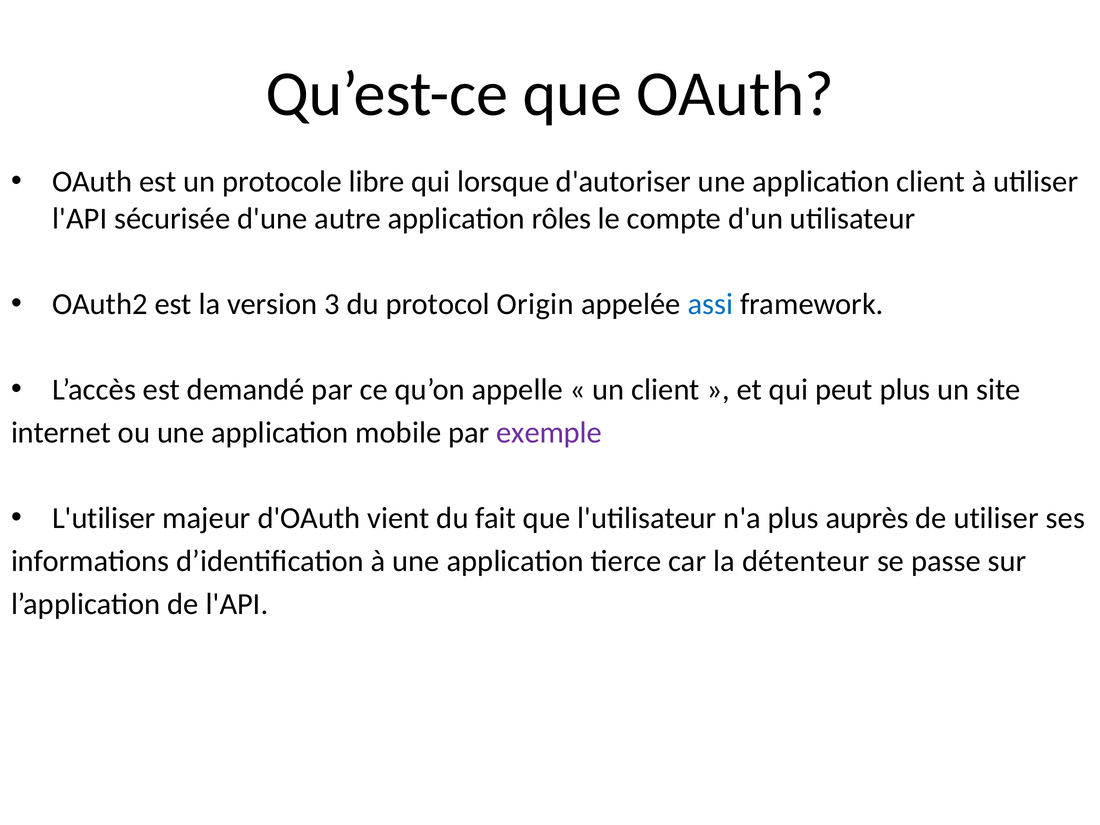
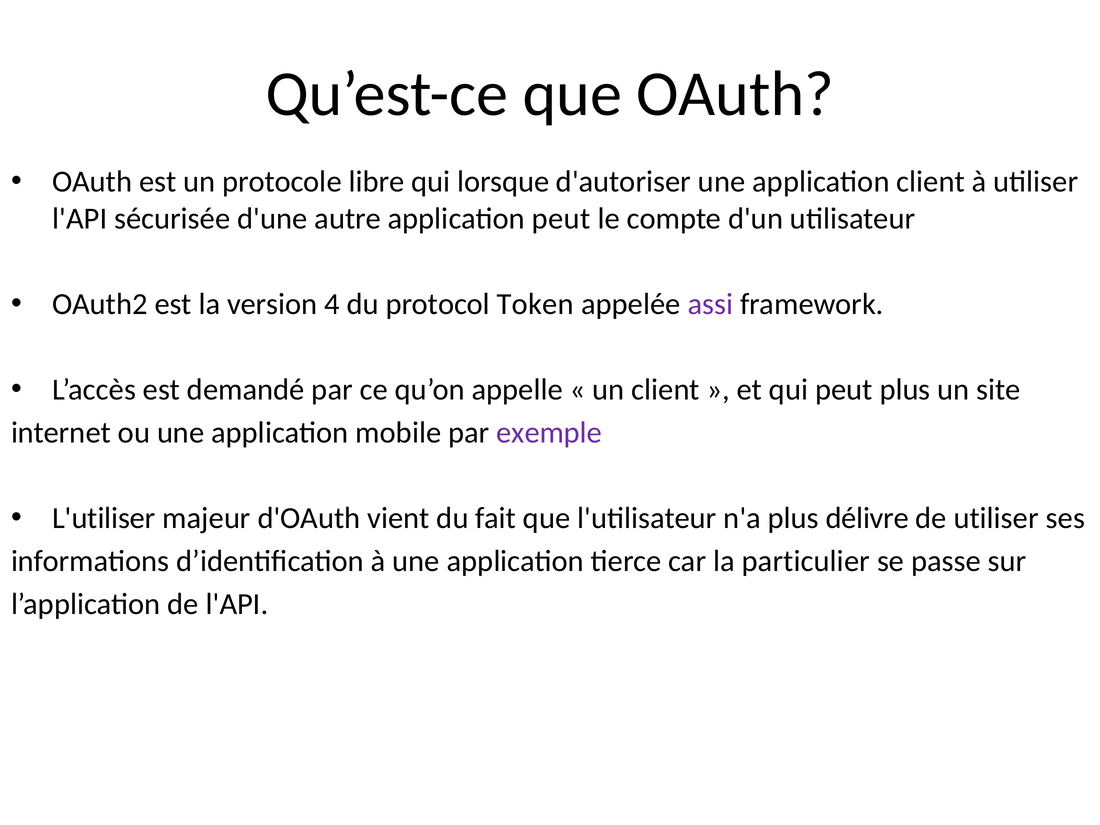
application rôles: rôles -> peut
3: 3 -> 4
Origin: Origin -> Token
assi colour: blue -> purple
auprès: auprès -> délivre
détenteur: détenteur -> particulier
